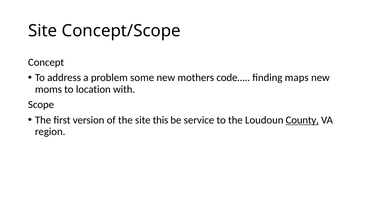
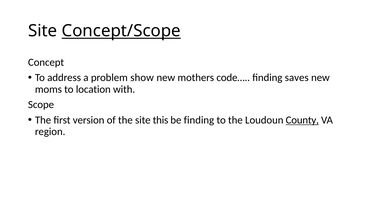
Concept/Scope underline: none -> present
some: some -> show
maps: maps -> saves
be service: service -> finding
